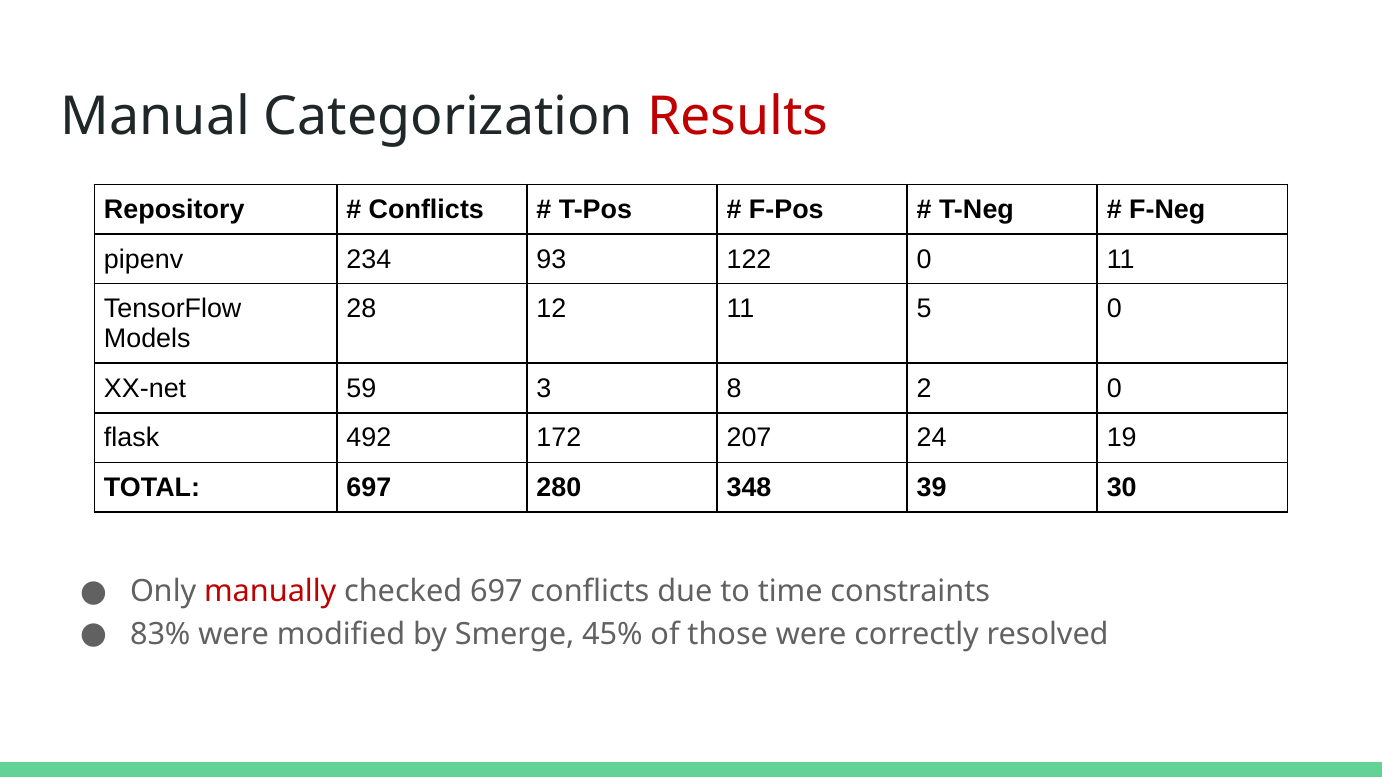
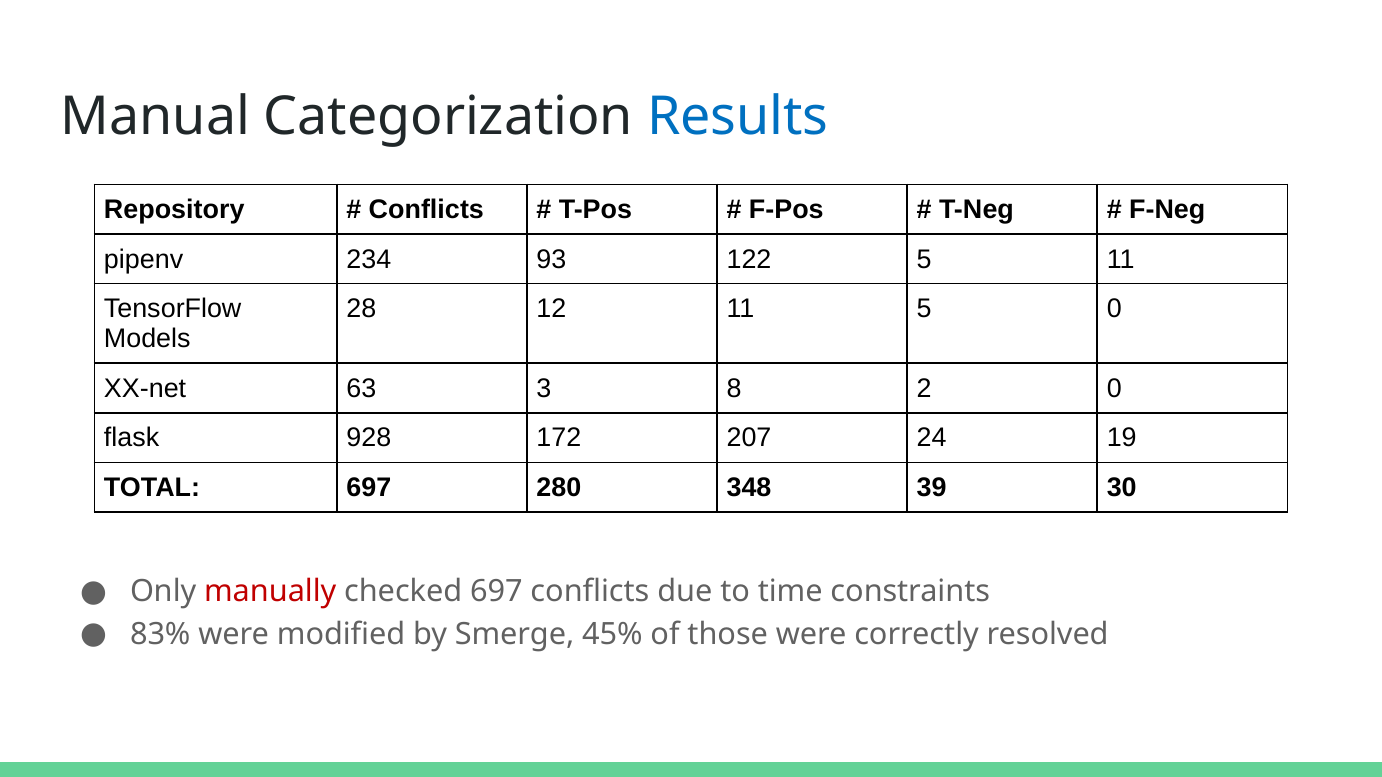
Results colour: red -> blue
122 0: 0 -> 5
59: 59 -> 63
492: 492 -> 928
